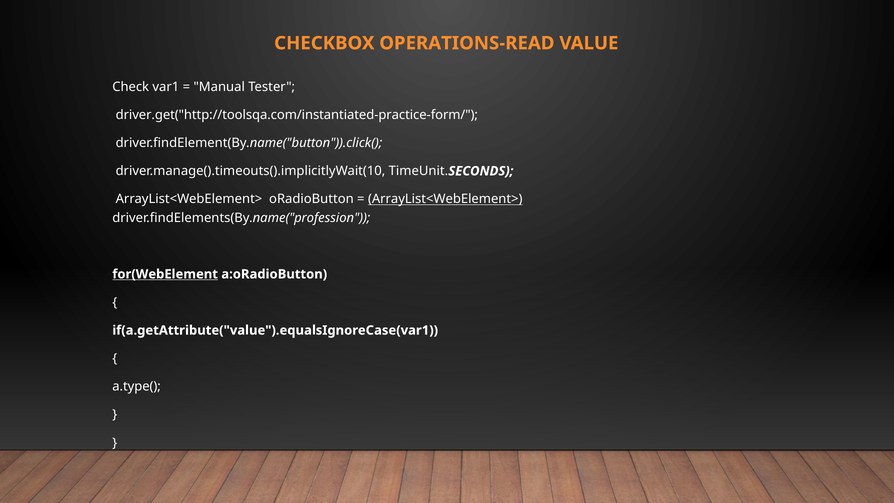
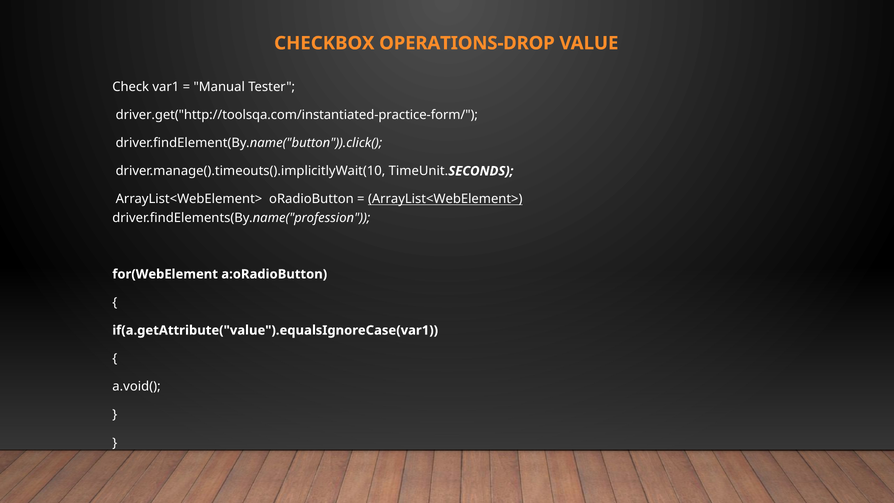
OPERATIONS-READ: OPERATIONS-READ -> OPERATIONS-DROP
for(WebElement underline: present -> none
a.type(: a.type( -> a.void(
